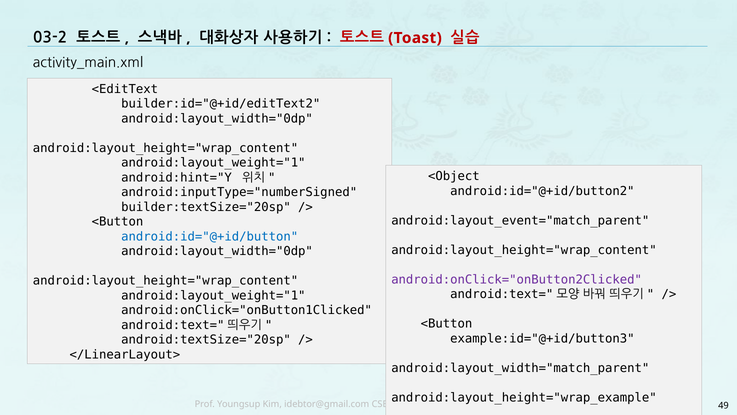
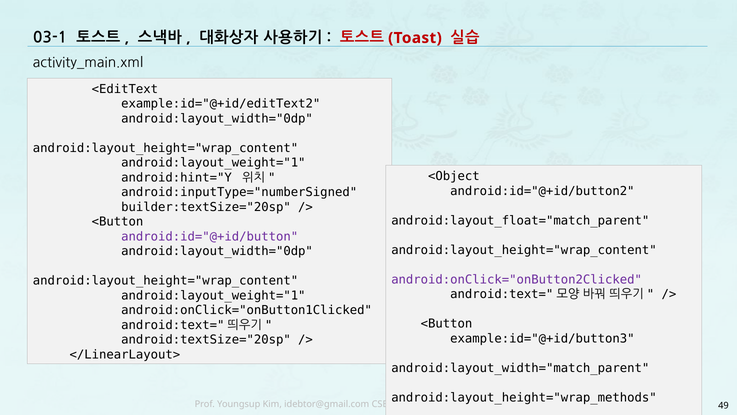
03-2: 03-2 -> 03-1
builder:id="@+id/editText2: builder:id="@+id/editText2 -> example:id="@+id/editText2
android:layout_event="match_parent: android:layout_event="match_parent -> android:layout_float="match_parent
android:id="@+id/button colour: blue -> purple
android:layout_height="wrap_example: android:layout_height="wrap_example -> android:layout_height="wrap_methods
